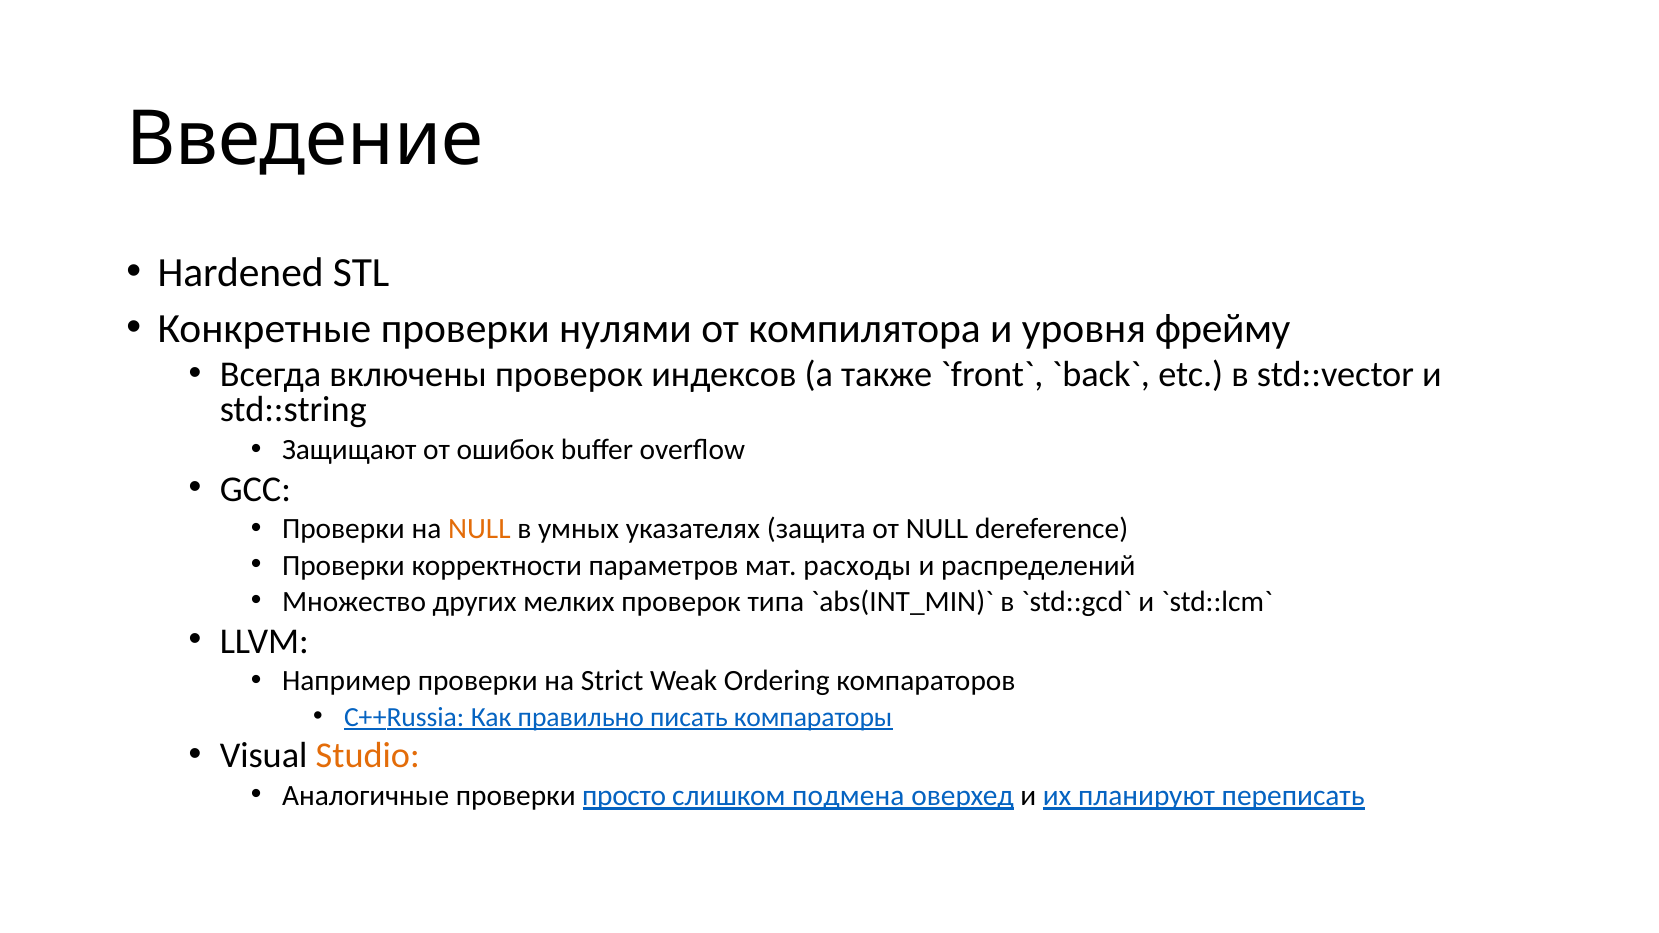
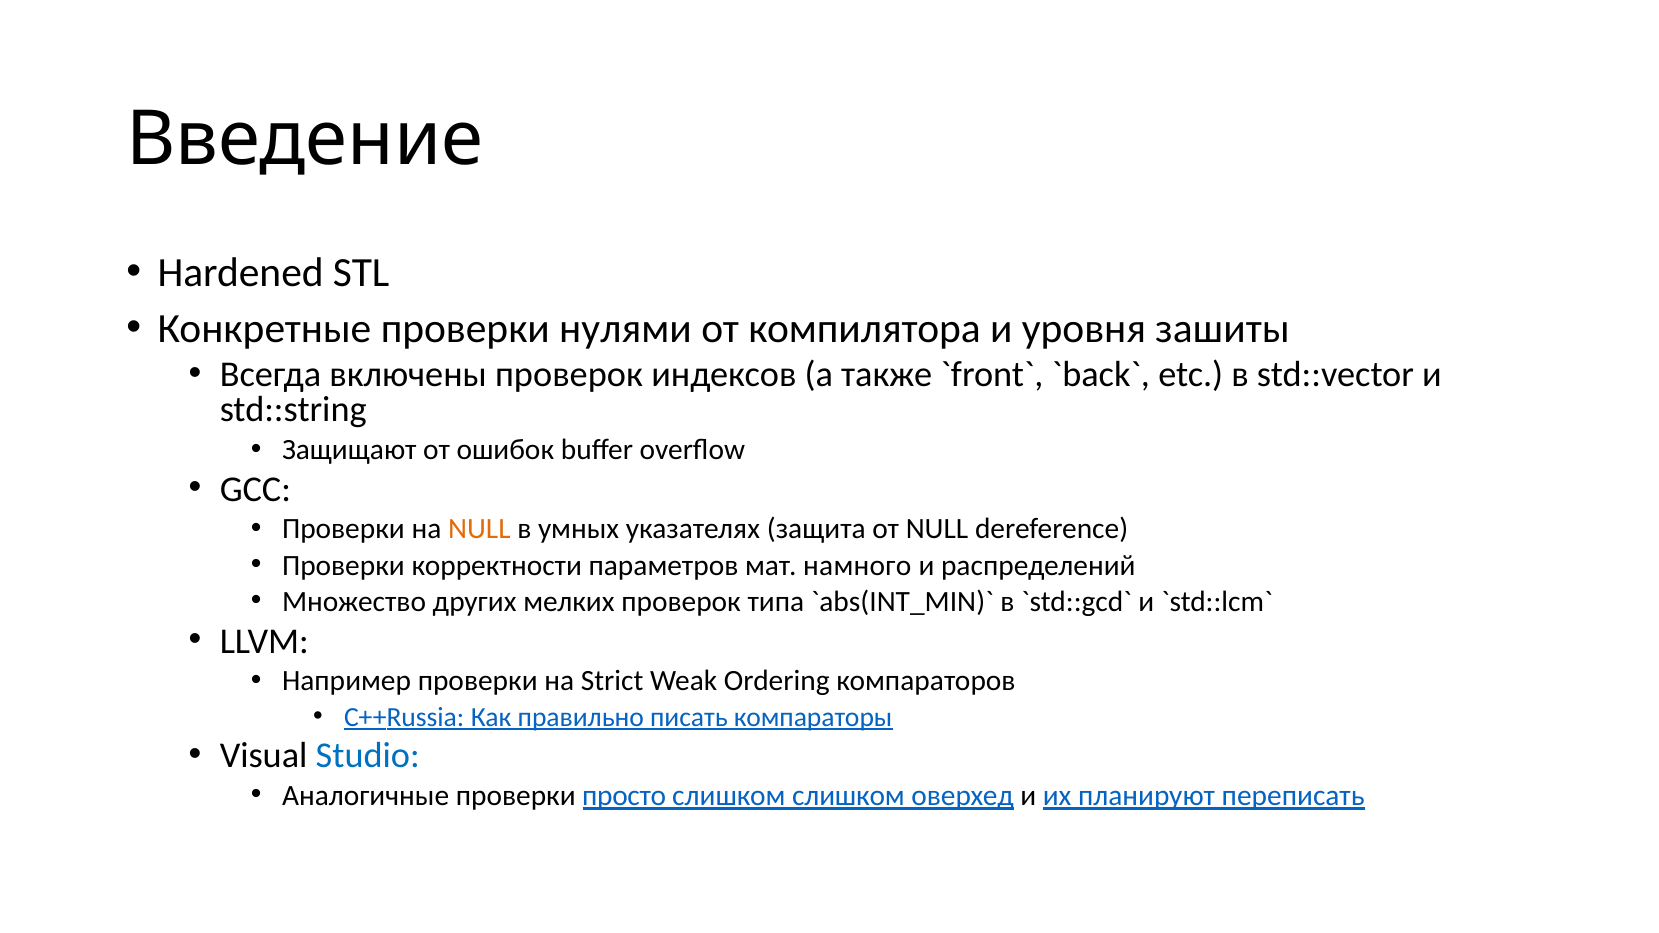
фрейму: фрейму -> зашиты
расходы: расходы -> намного
Studio colour: orange -> blue
слишком подмена: подмена -> слишком
